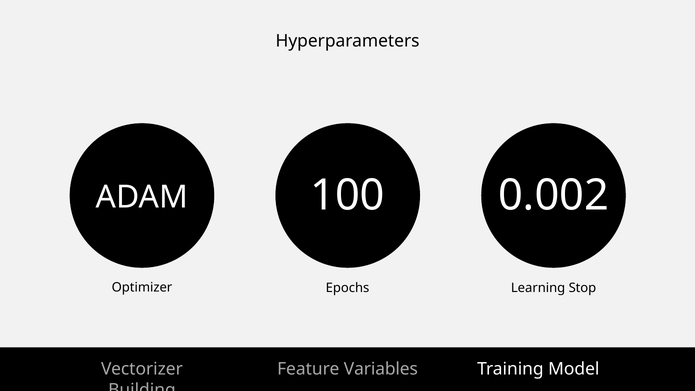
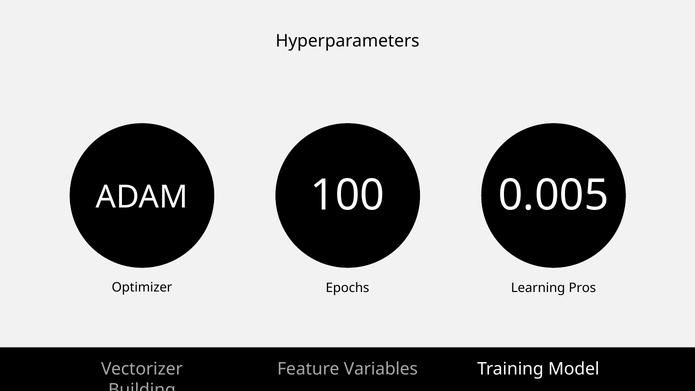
0.002: 0.002 -> 0.005
Stop: Stop -> Pros
